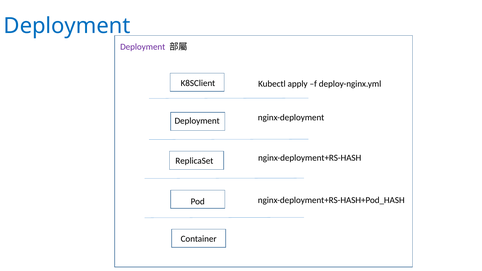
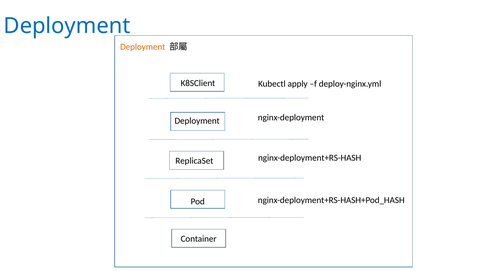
Deployment at (143, 47) colour: purple -> orange
